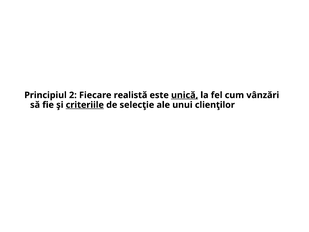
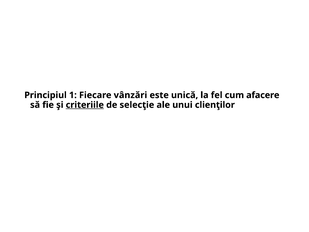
2: 2 -> 1
realistă: realistă -> vânzări
unică underline: present -> none
vânzări: vânzări -> afacere
